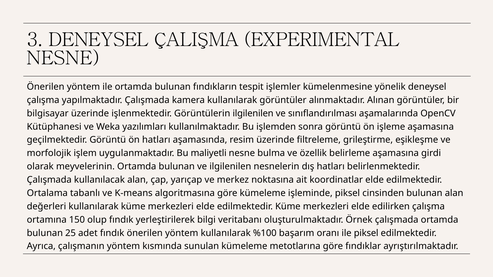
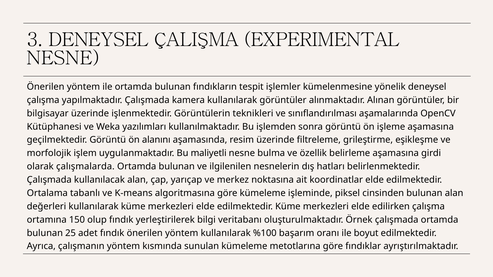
Görüntülerin ilgilenilen: ilgilenilen -> teknikleri
ön hatları: hatları -> alanını
meyvelerinin: meyvelerinin -> çalışmalarda
ile piksel: piksel -> boyut
